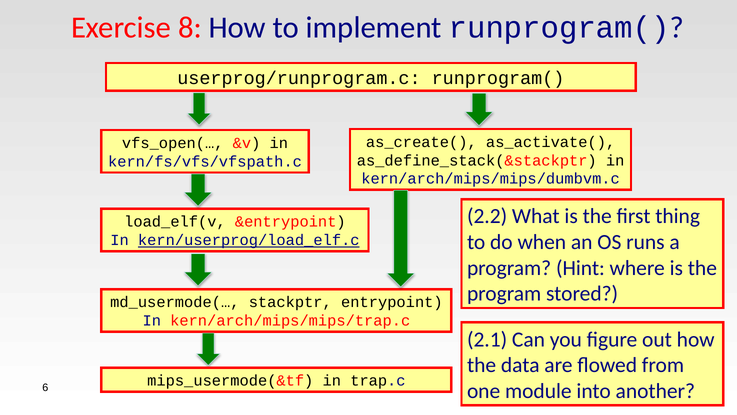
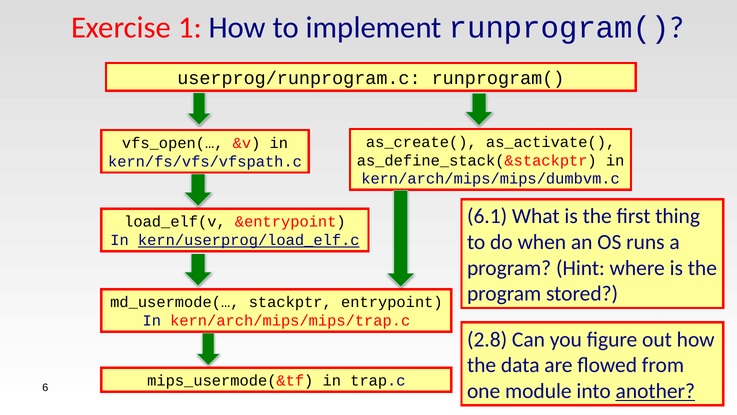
8: 8 -> 1
2.2: 2.2 -> 6.1
2.1: 2.1 -> 2.8
another underline: none -> present
